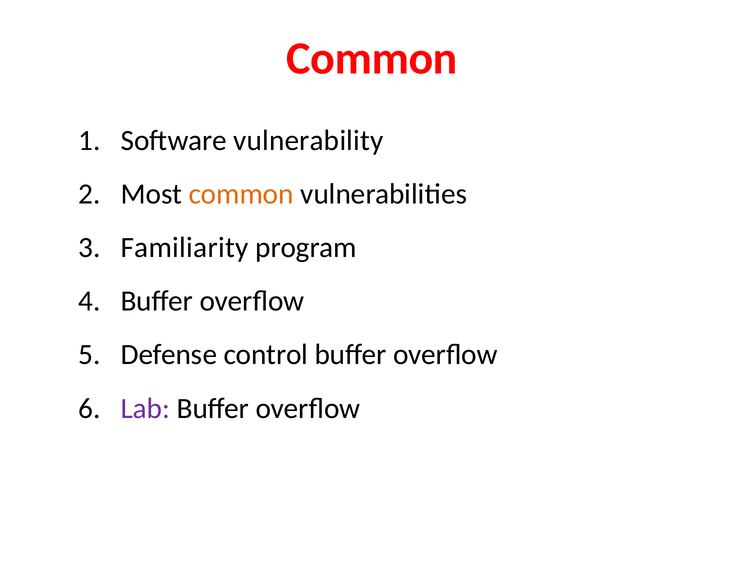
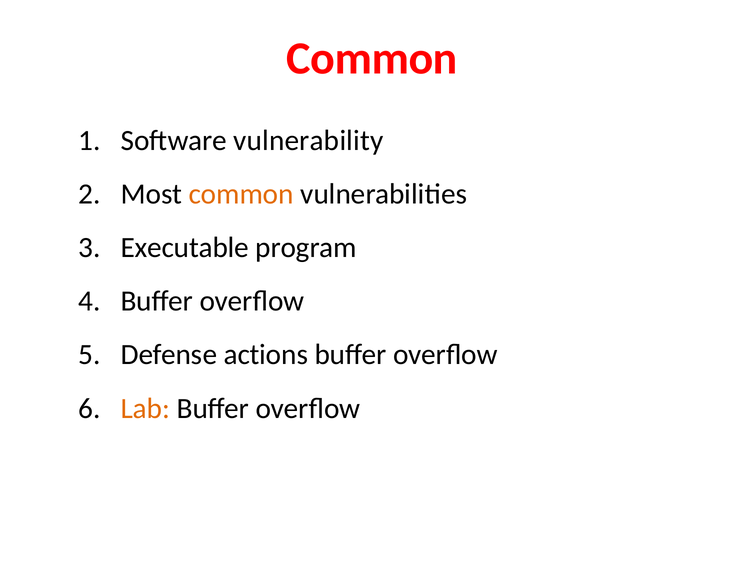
Familiarity: Familiarity -> Executable
control: control -> actions
Lab colour: purple -> orange
